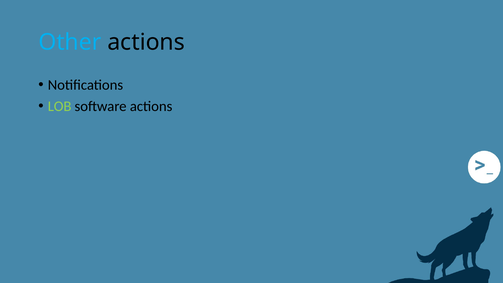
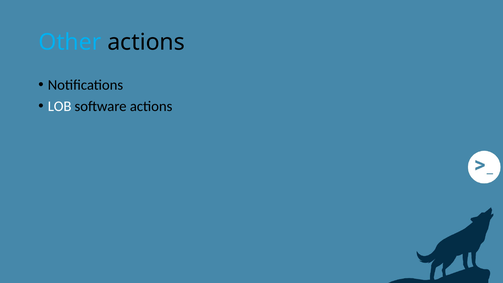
LOB colour: light green -> white
